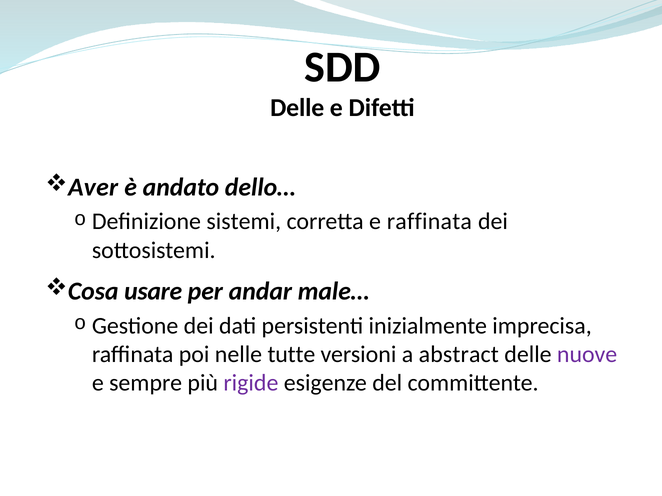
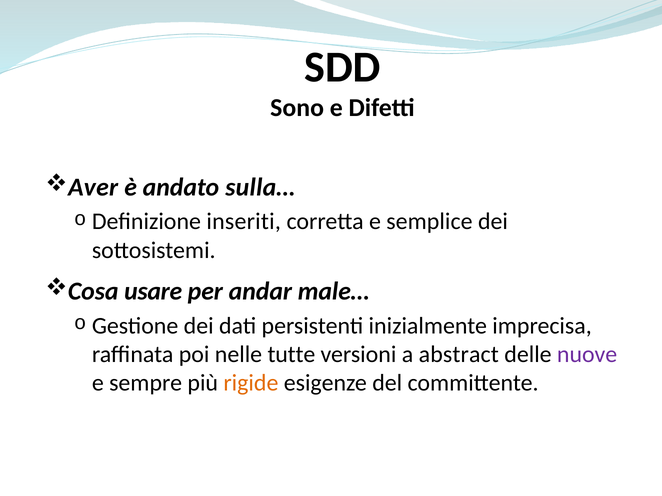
Delle at (297, 108): Delle -> Sono
dello…: dello… -> sulla…
sistemi: sistemi -> inseriti
e raffinata: raffinata -> semplice
rigide colour: purple -> orange
